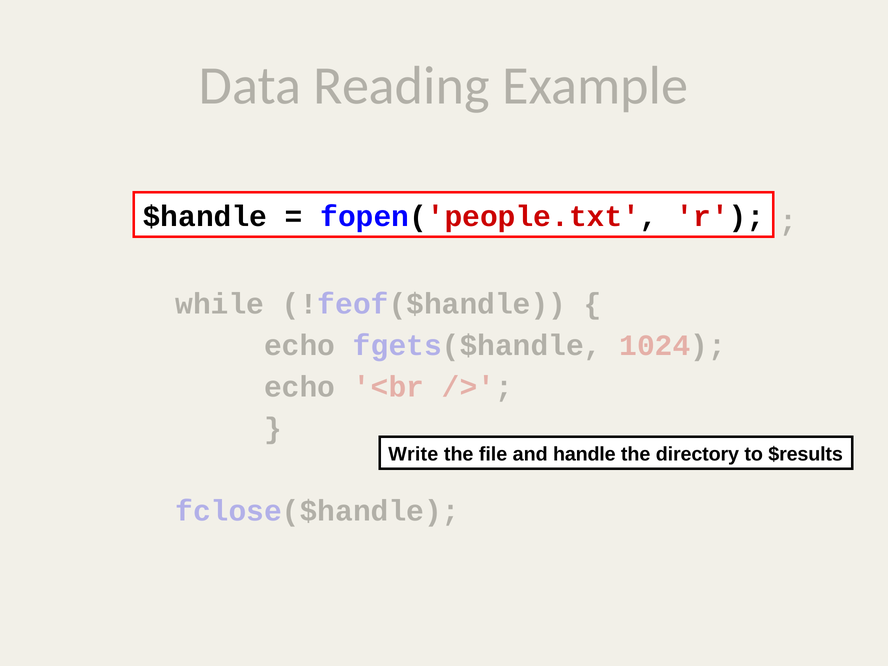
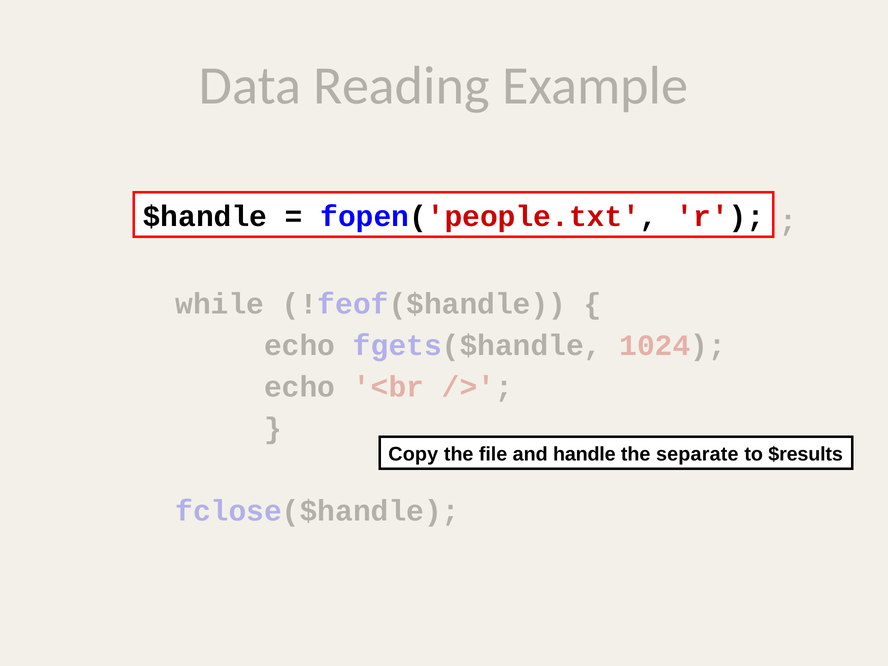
Write: Write -> Copy
directory: directory -> separate
